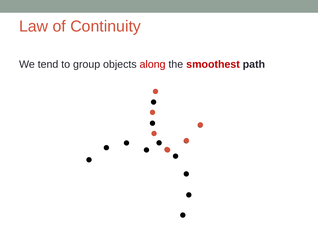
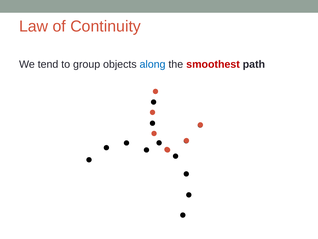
along colour: red -> blue
